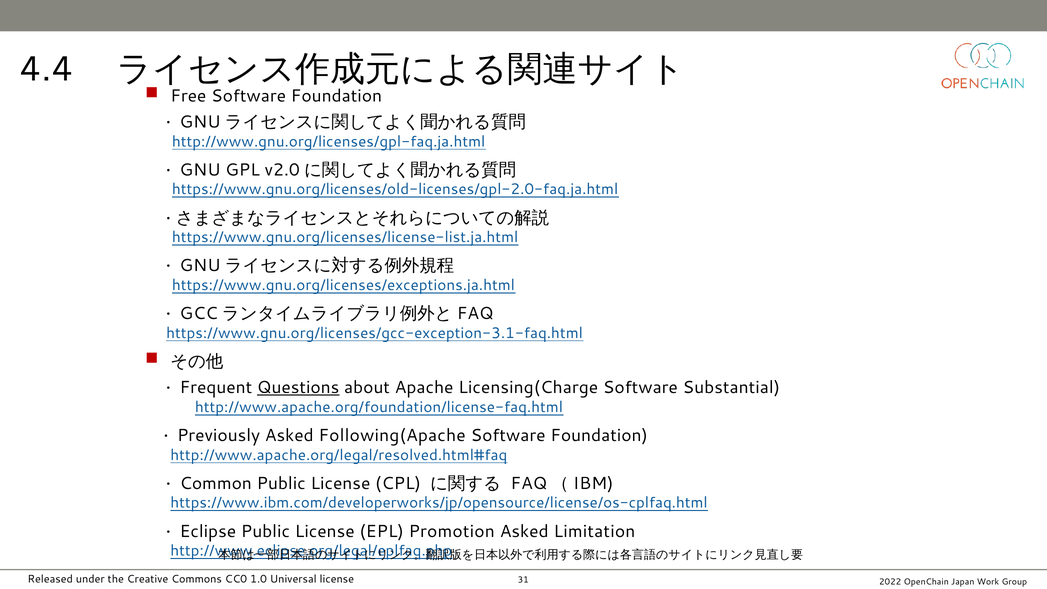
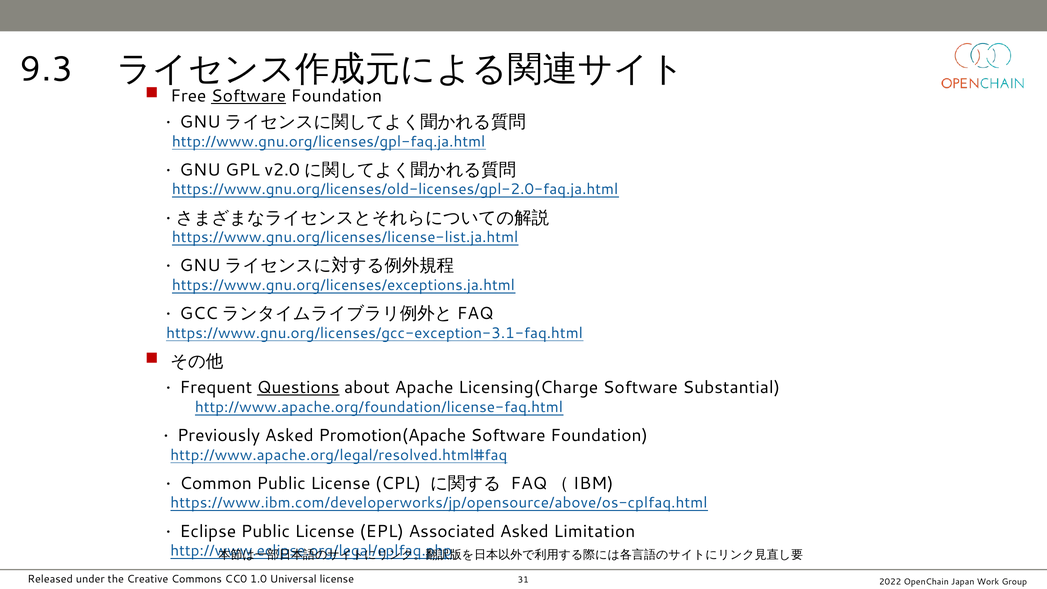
4.4: 4.4 -> 9.3
Software at (249, 96) underline: none -> present
Following(Apache: Following(Apache -> Promotion(Apache
https://www.ibm.com/developerworks/jp/opensource/license/os-cplfaq.html: https://www.ibm.com/developerworks/jp/opensource/license/os-cplfaq.html -> https://www.ibm.com/developerworks/jp/opensource/above/os-cplfaq.html
Promotion: Promotion -> Associated
